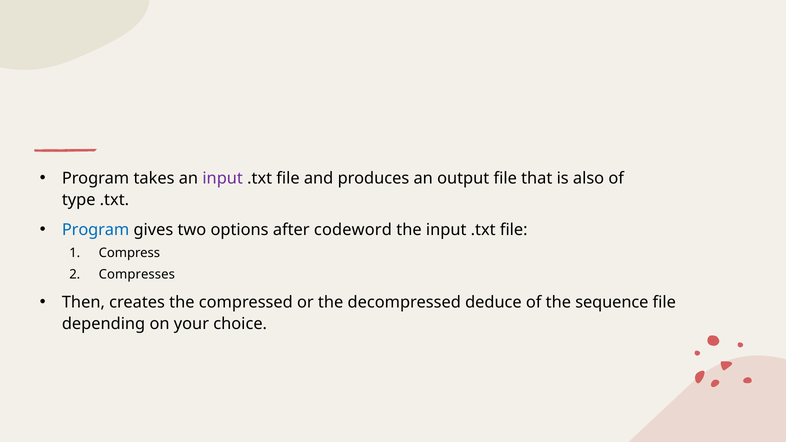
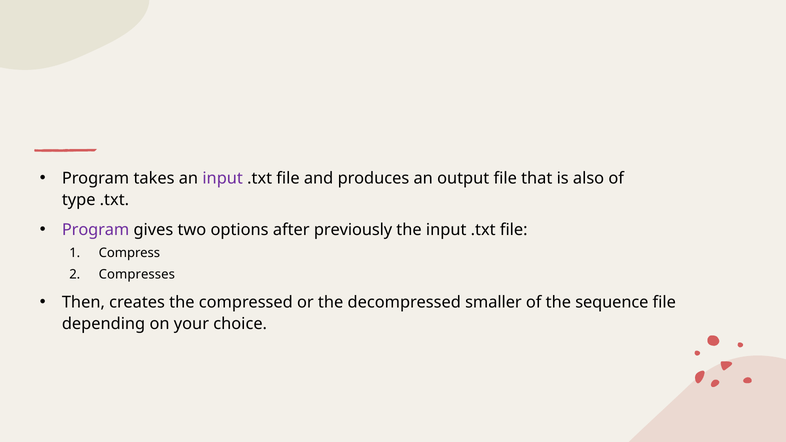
Program at (96, 230) colour: blue -> purple
codeword: codeword -> previously
deduce: deduce -> smaller
